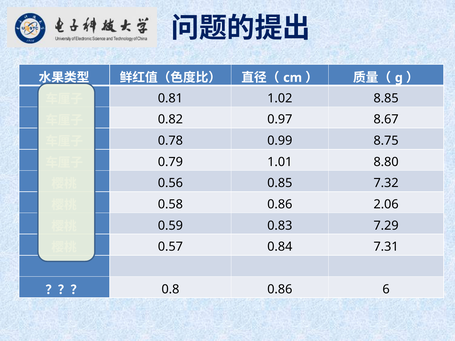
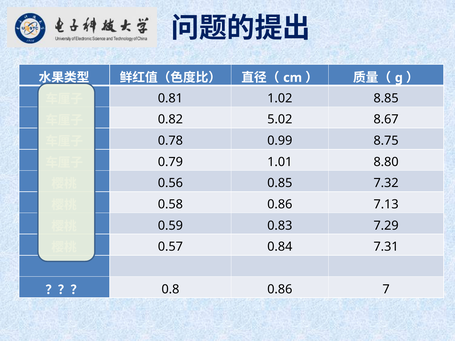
0.97: 0.97 -> 5.02
2.06: 2.06 -> 7.13
6: 6 -> 7
